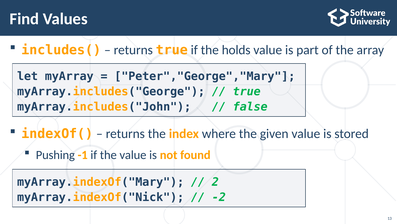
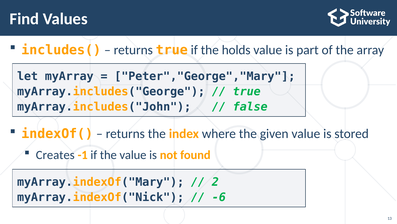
Pushing: Pushing -> Creates
-2: -2 -> -6
